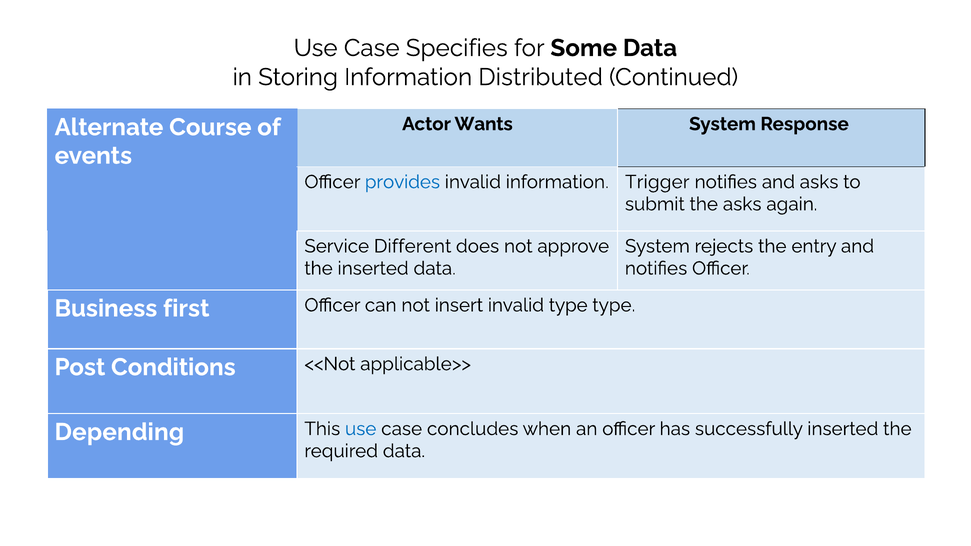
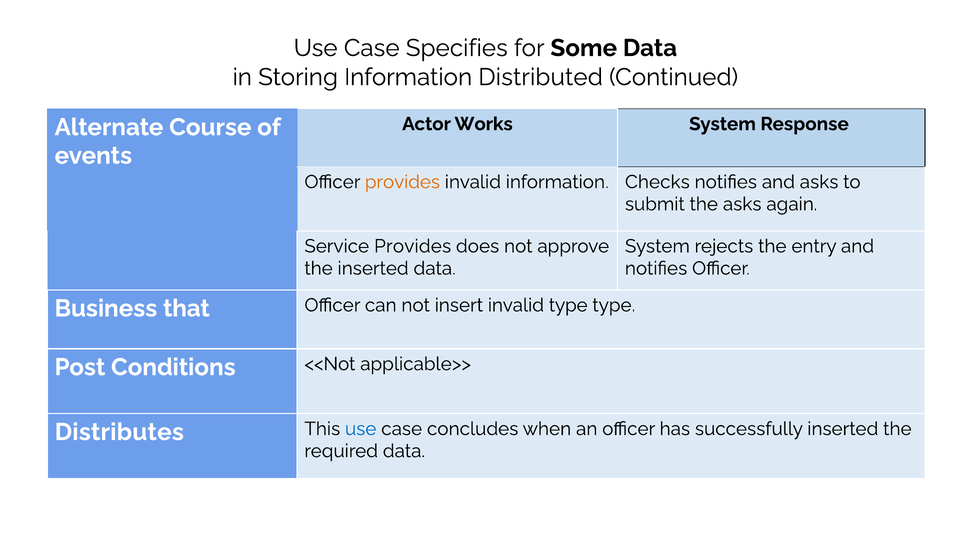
Wants: Wants -> Works
provides at (402, 182) colour: blue -> orange
Trigger: Trigger -> Checks
Service Different: Different -> Provides
first: first -> that
Depending: Depending -> Distributes
